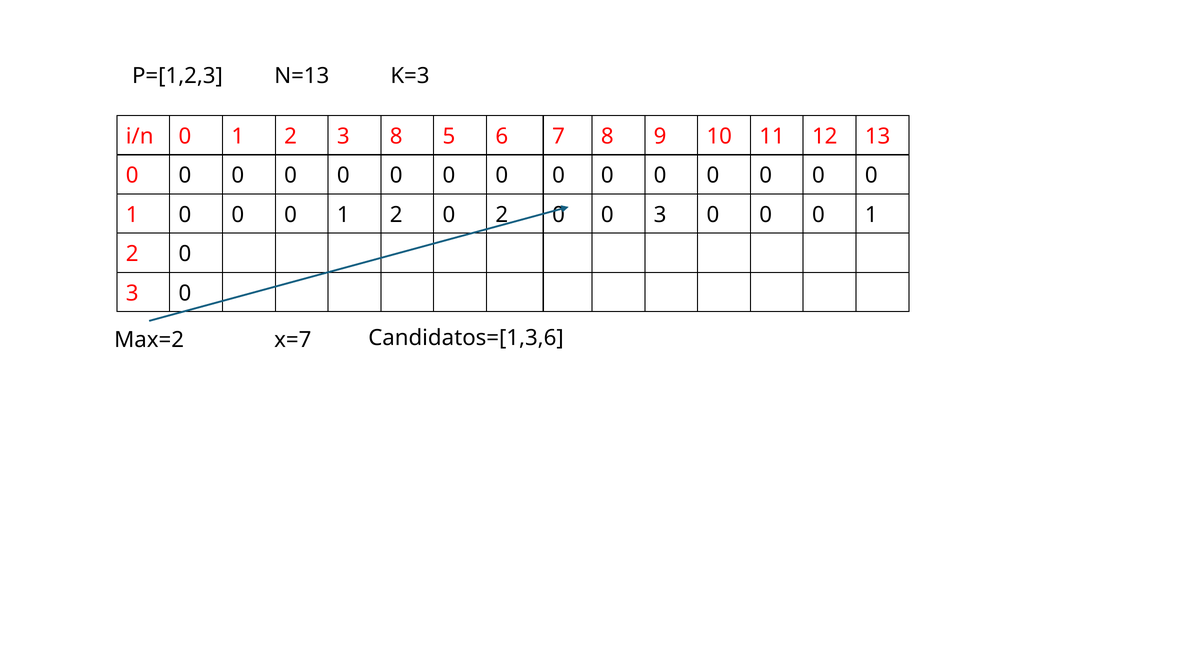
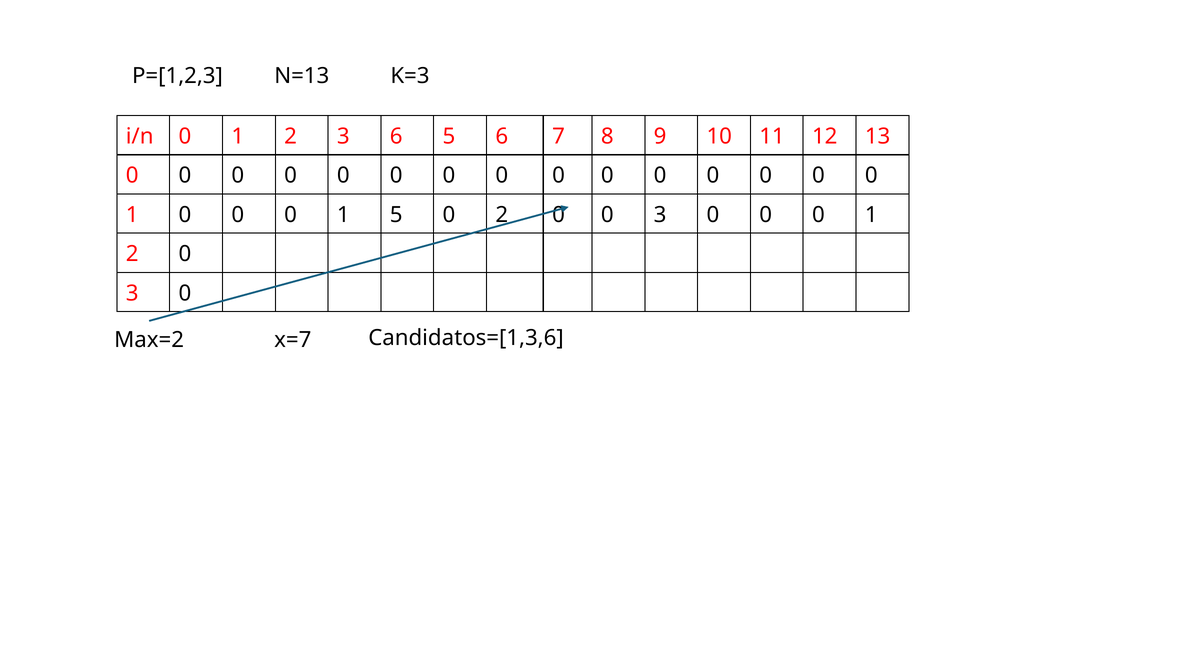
3 8: 8 -> 6
2 at (396, 215): 2 -> 5
